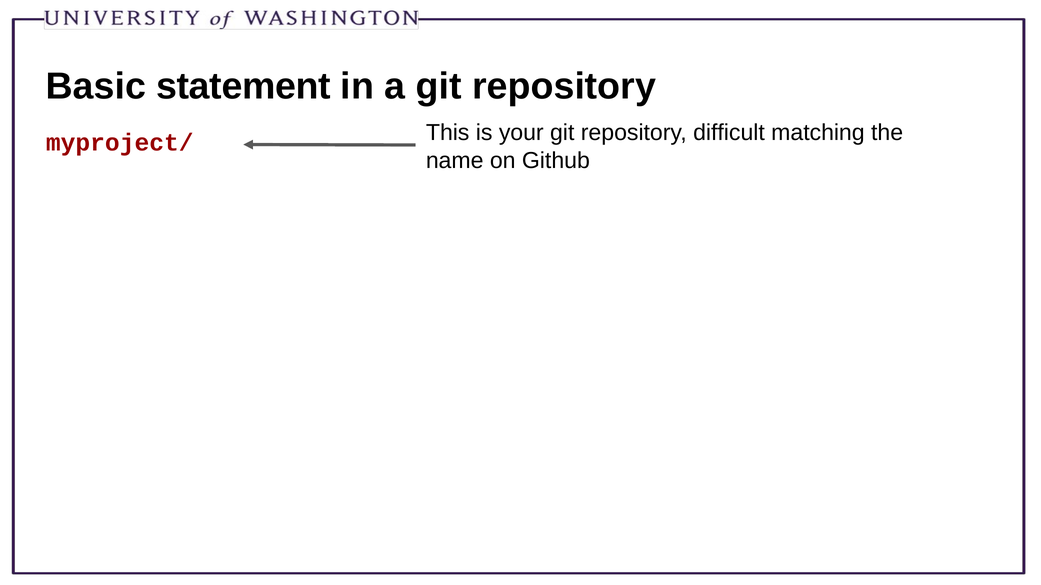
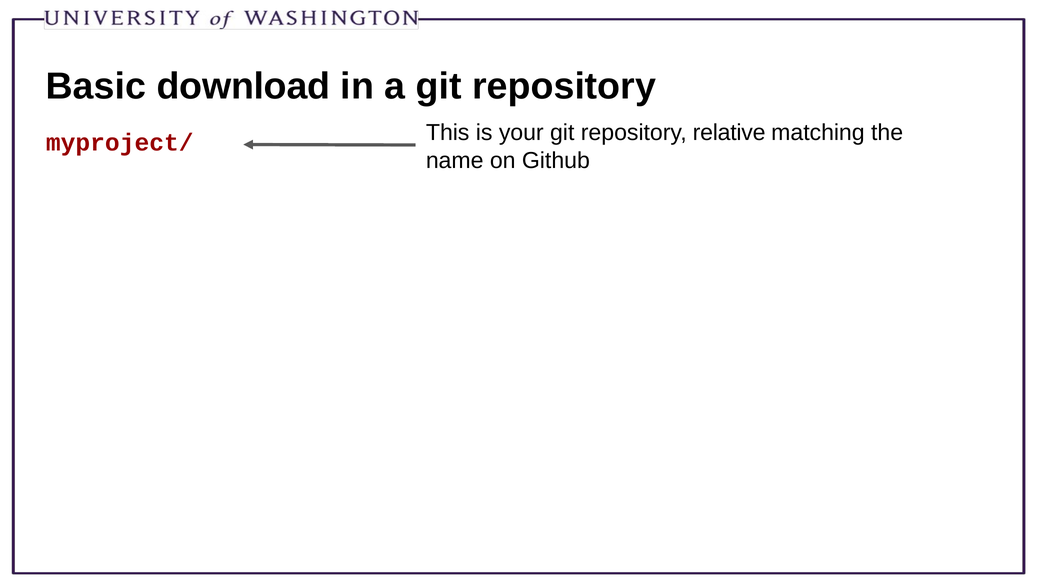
statement: statement -> download
difficult: difficult -> relative
